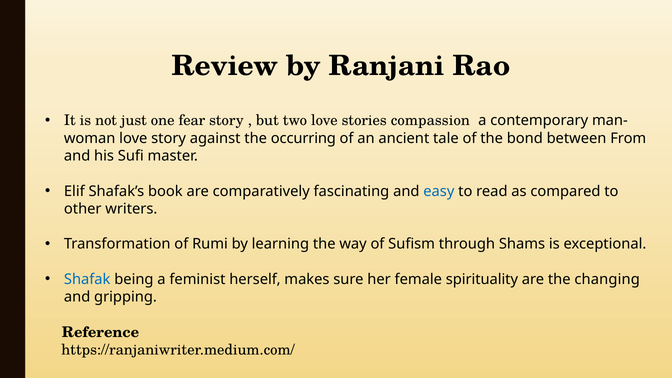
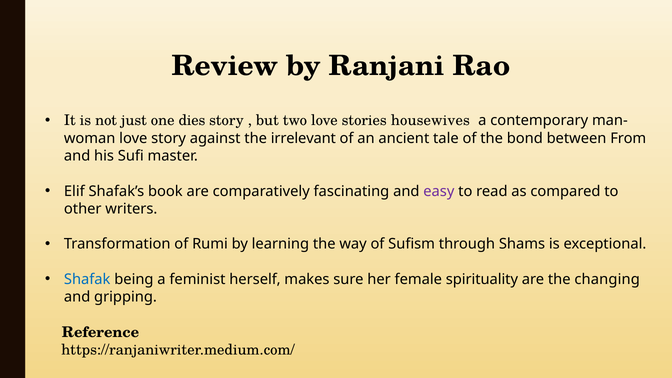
fear: fear -> dies
compassion: compassion -> housewives
occurring: occurring -> irrelevant
easy colour: blue -> purple
